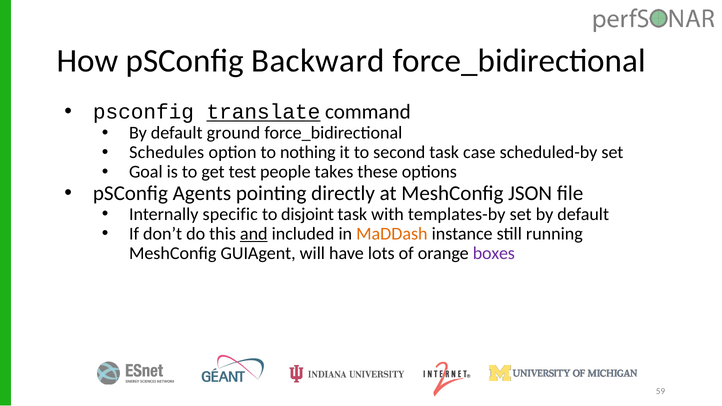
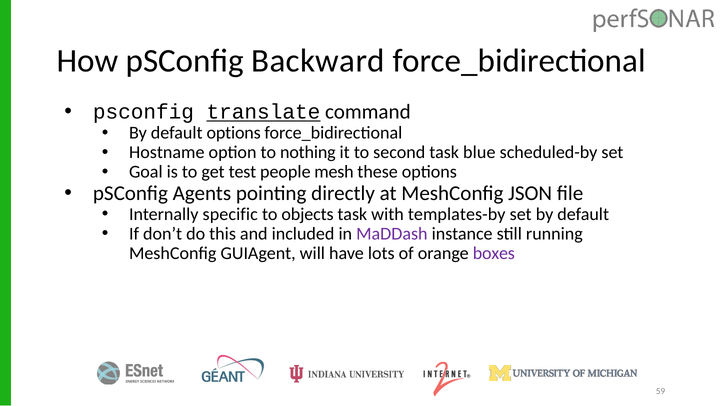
default ground: ground -> options
Schedules: Schedules -> Hostname
case: case -> blue
takes: takes -> mesh
disjoint: disjoint -> objects
and underline: present -> none
MaDDash colour: orange -> purple
